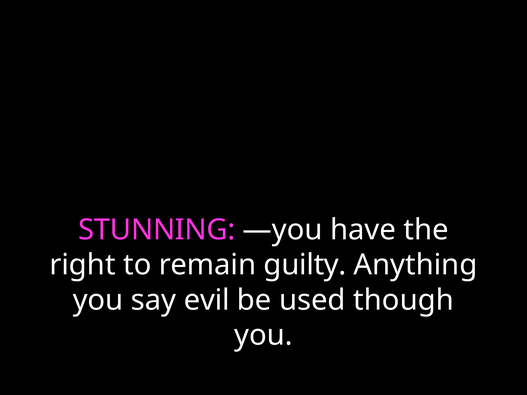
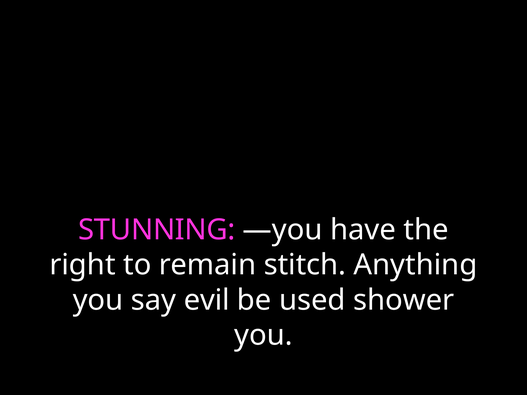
guilty: guilty -> stitch
though: though -> shower
